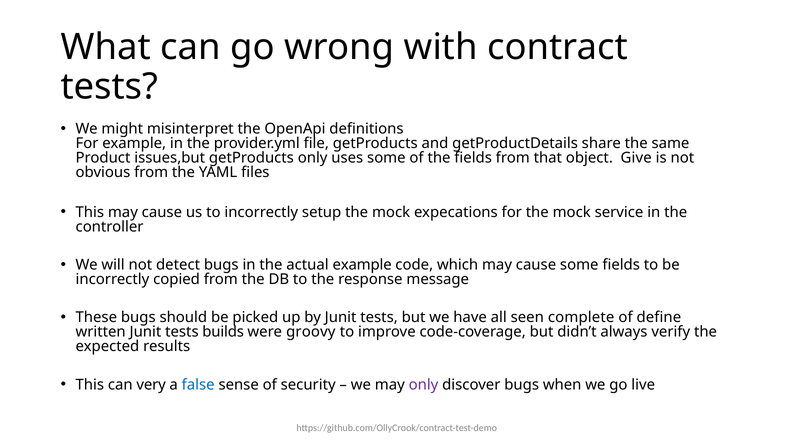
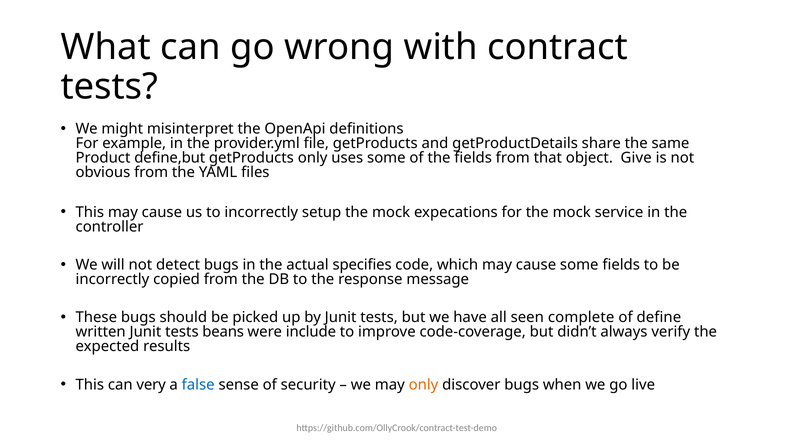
issues,but: issues,but -> define,but
actual example: example -> specifies
builds: builds -> beans
groovy: groovy -> include
only at (424, 384) colour: purple -> orange
